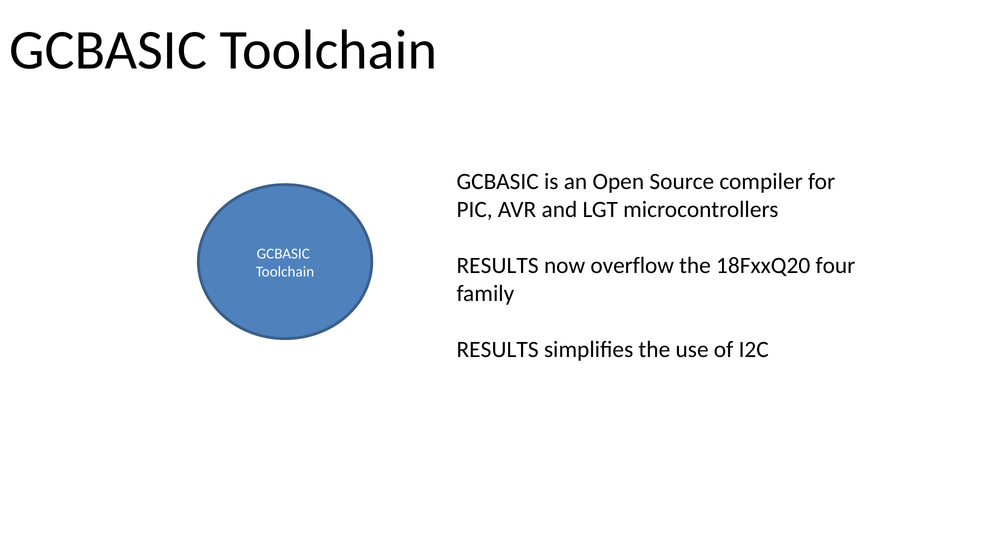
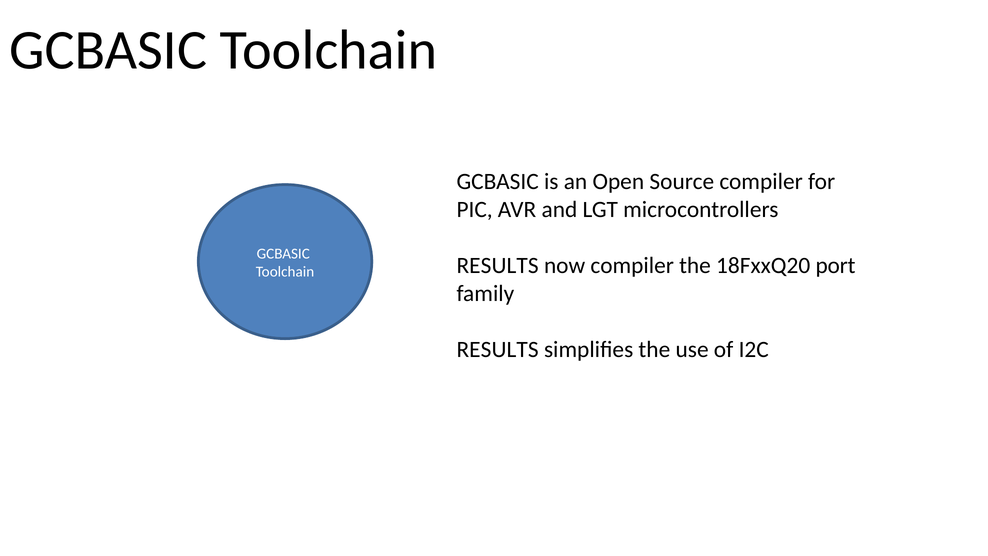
now overflow: overflow -> compiler
four: four -> port
